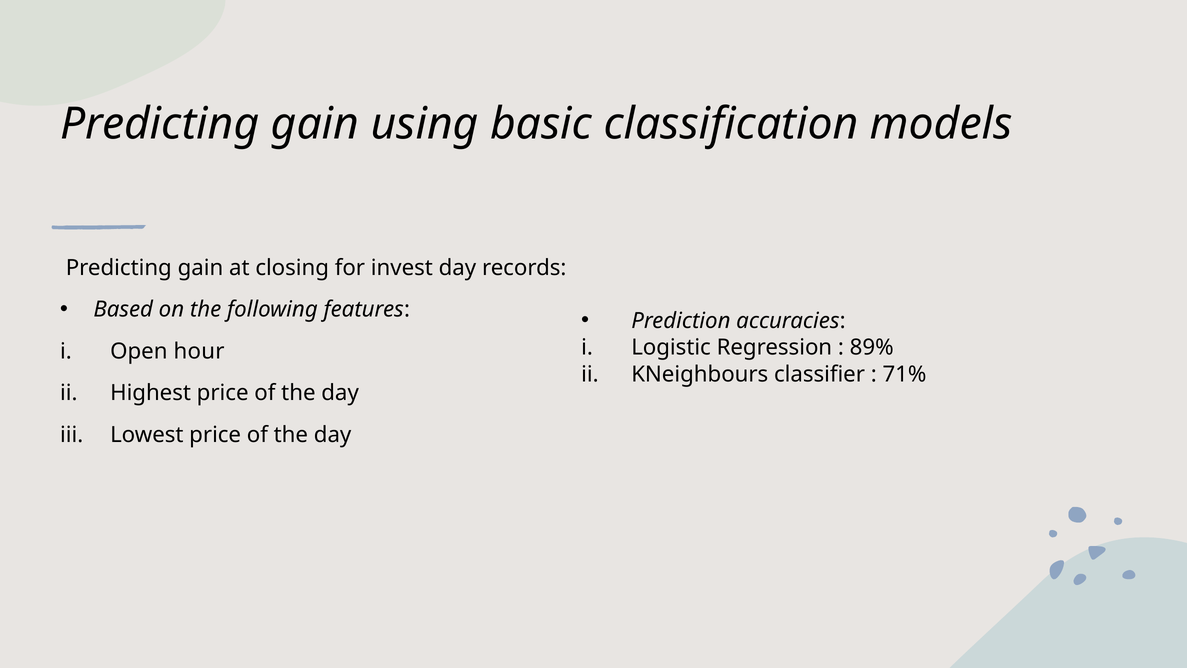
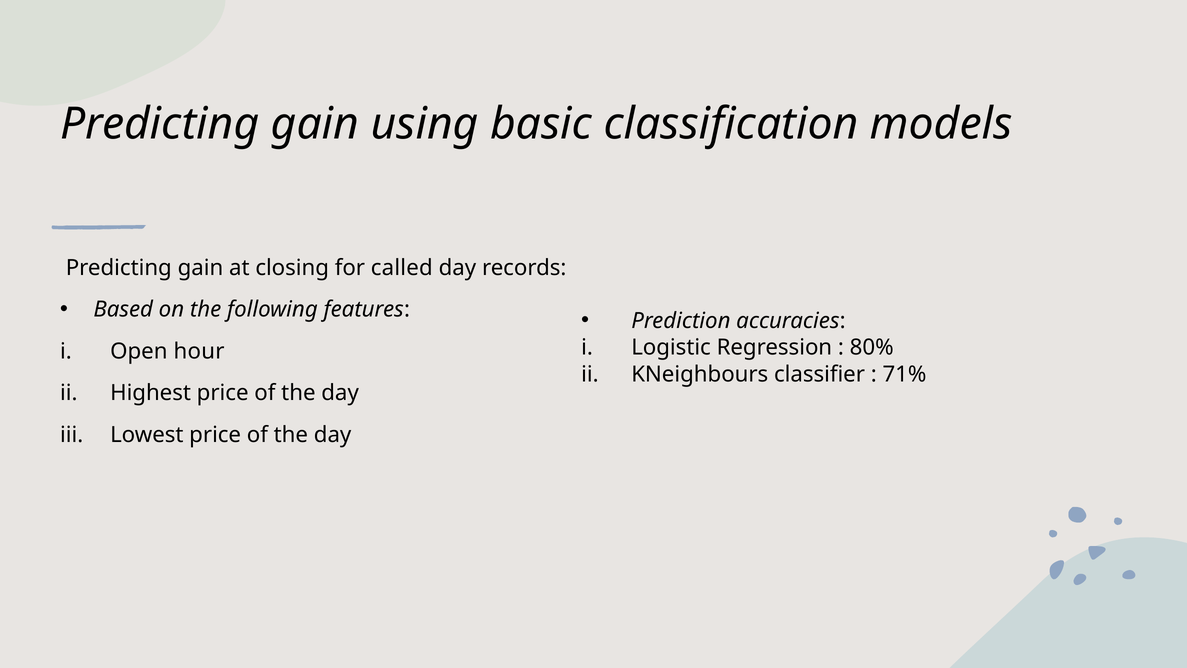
invest: invest -> called
89%: 89% -> 80%
